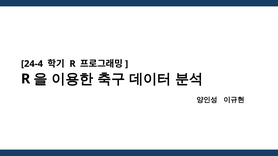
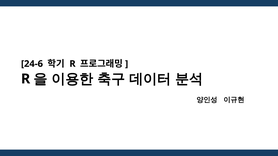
24-4: 24-4 -> 24-6
